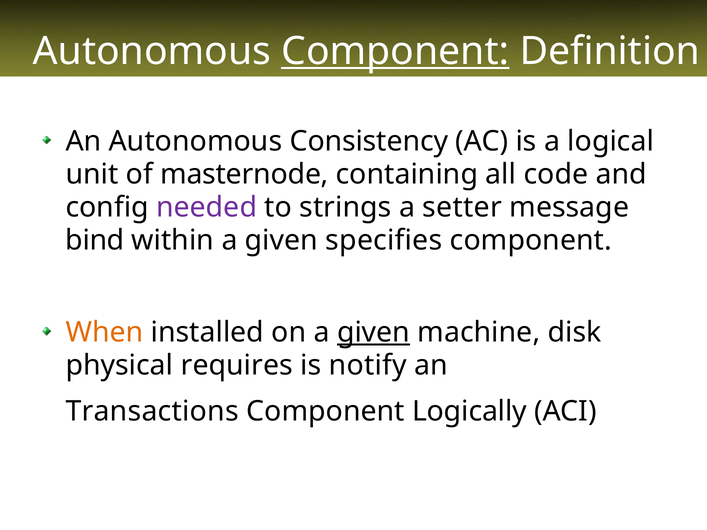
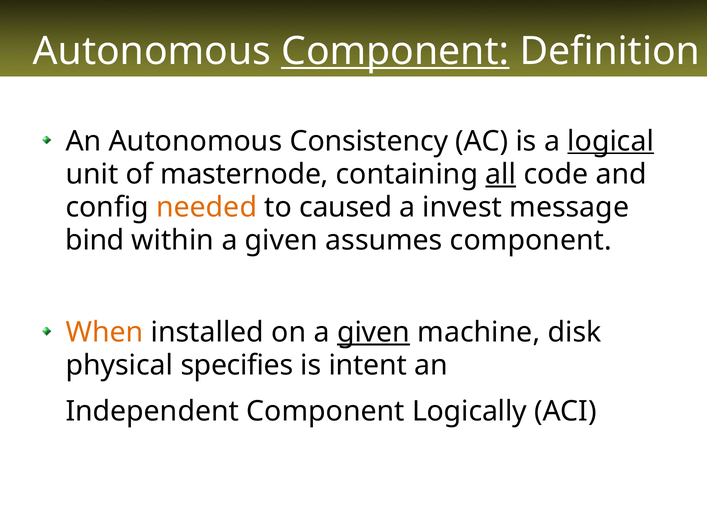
logical underline: none -> present
all underline: none -> present
needed colour: purple -> orange
strings: strings -> caused
setter: setter -> invest
specifies: specifies -> assumes
requires: requires -> specifies
notify: notify -> intent
Transactions: Transactions -> Independent
